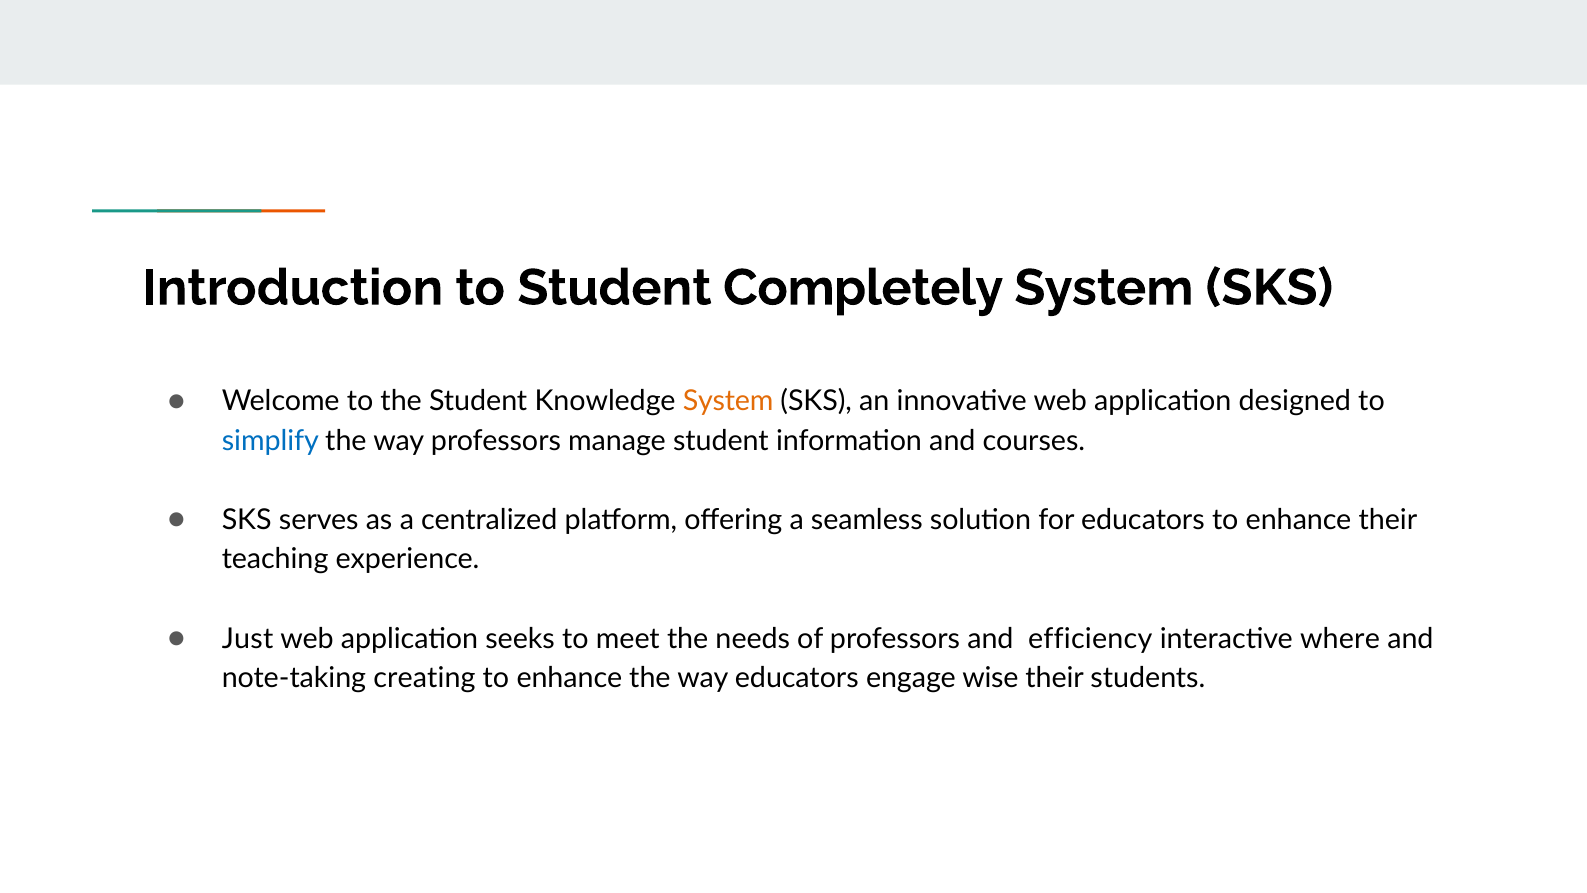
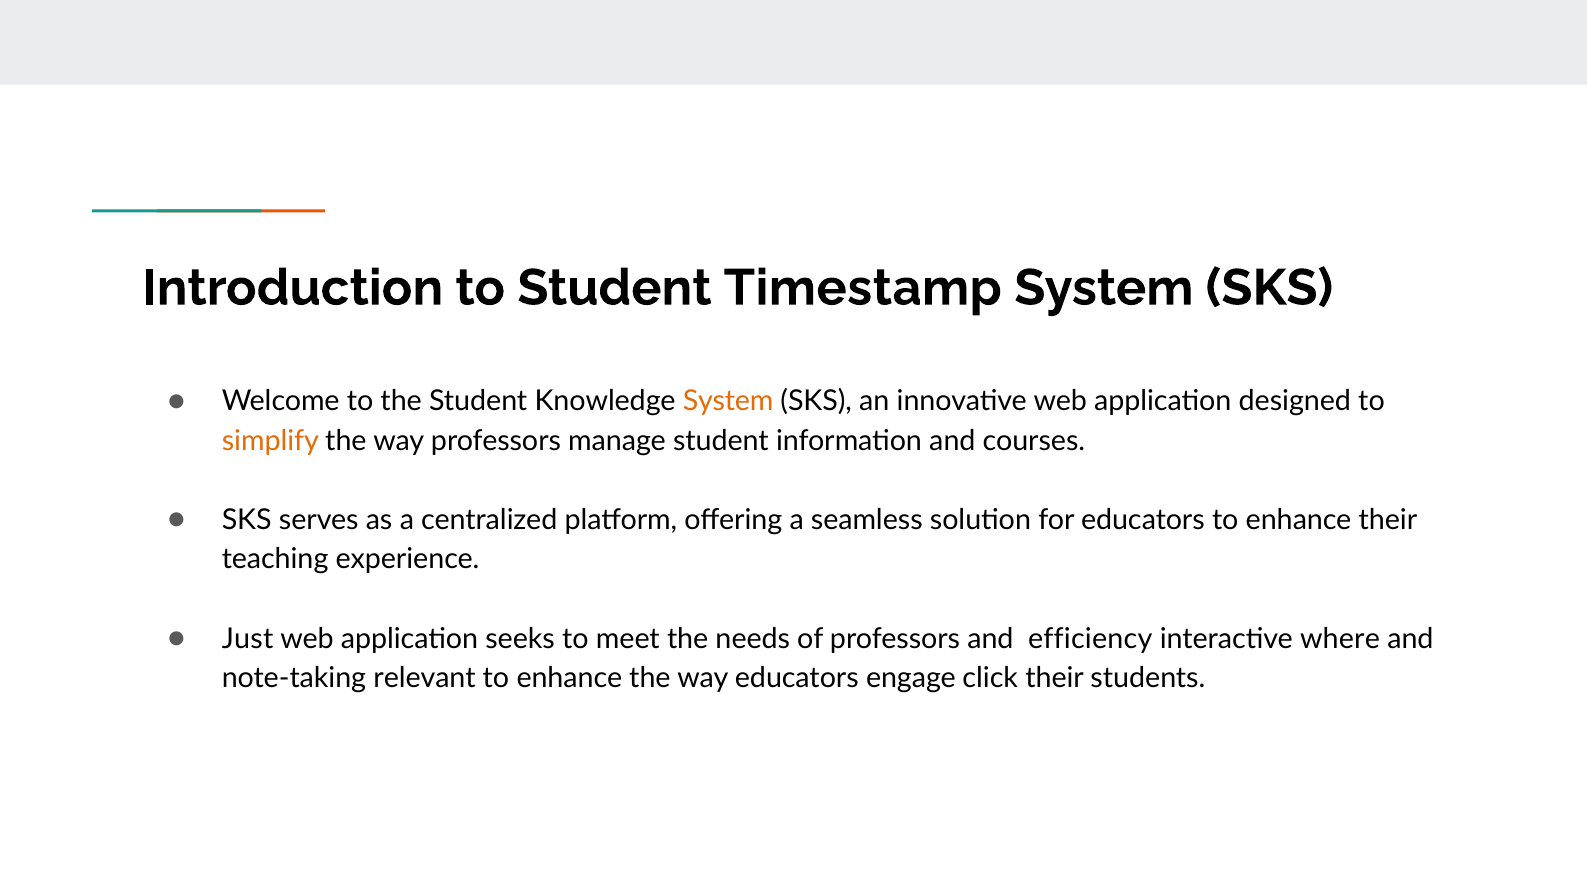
Completely: Completely -> Timestamp
simplify colour: blue -> orange
creating: creating -> relevant
wise: wise -> click
